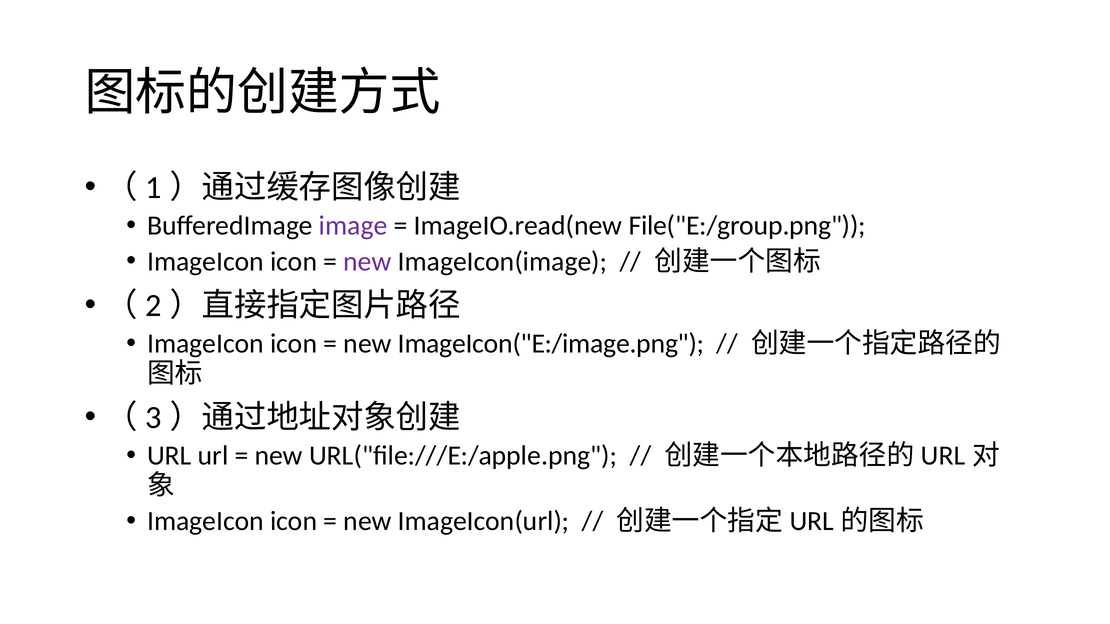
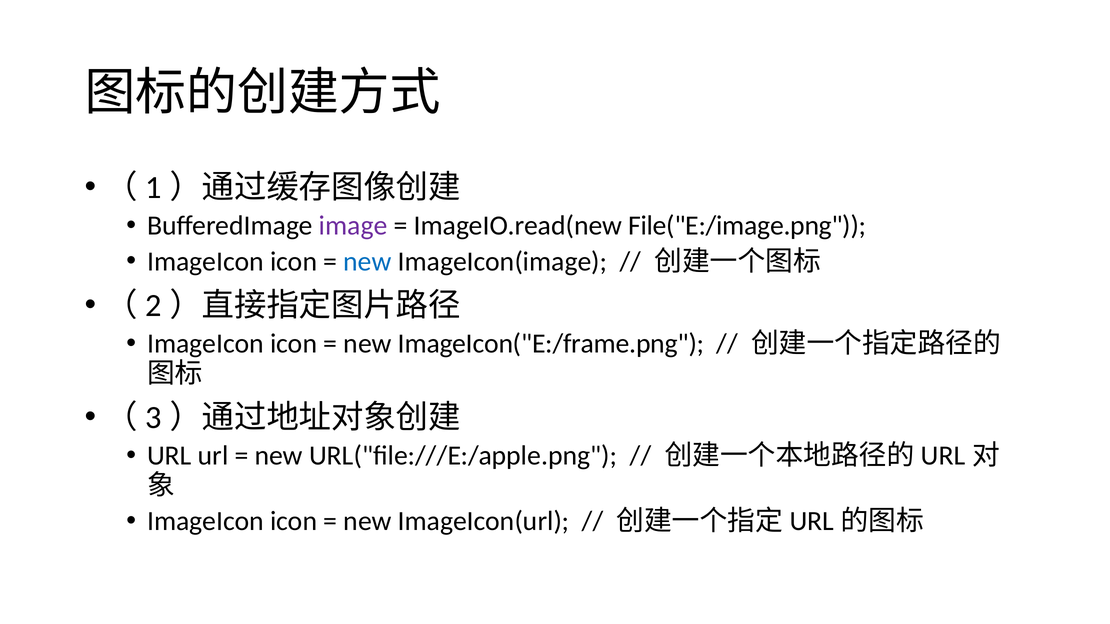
File("E:/group.png: File("E:/group.png -> File("E:/image.png
new at (368, 262) colour: purple -> blue
ImageIcon("E:/image.png: ImageIcon("E:/image.png -> ImageIcon("E:/frame.png
